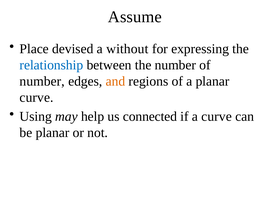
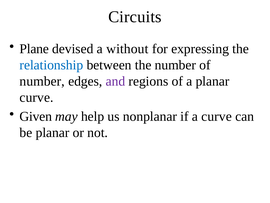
Assume: Assume -> Circuits
Place: Place -> Plane
and colour: orange -> purple
Using: Using -> Given
connected: connected -> nonplanar
